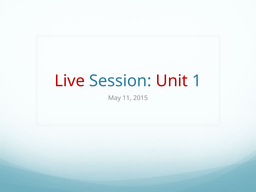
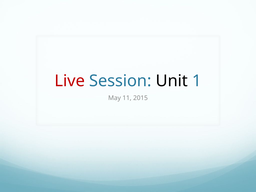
Unit colour: red -> black
